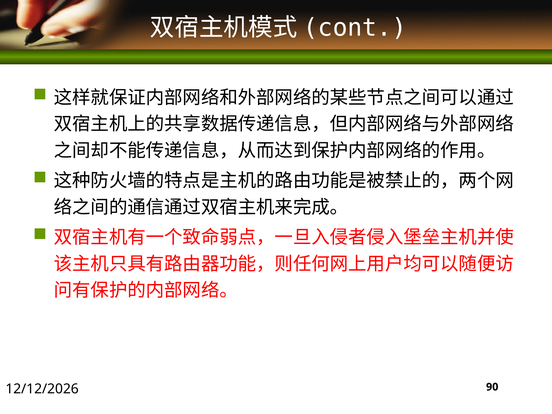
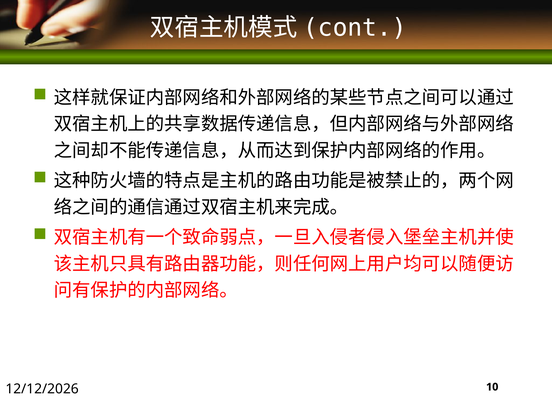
90: 90 -> 10
